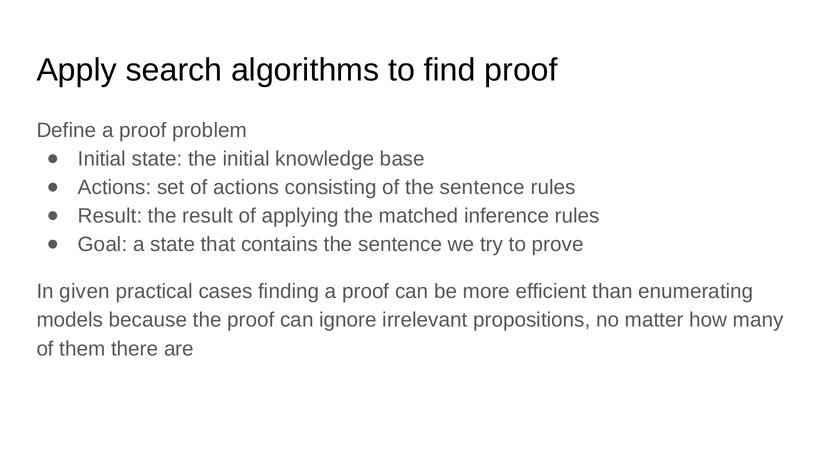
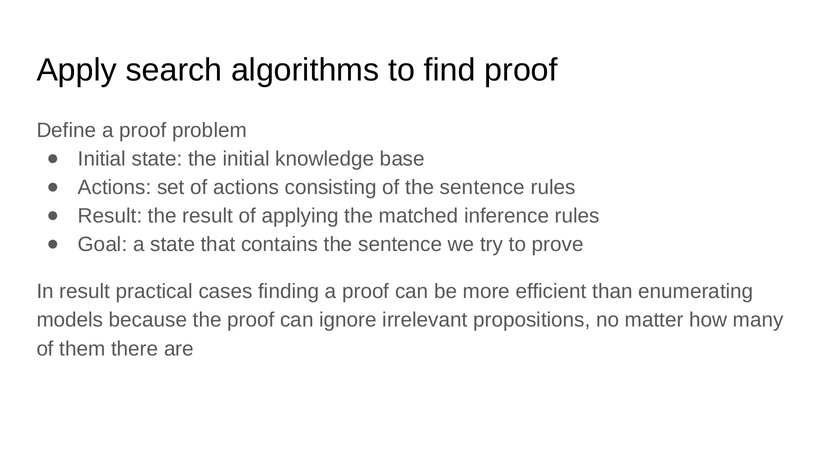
In given: given -> result
